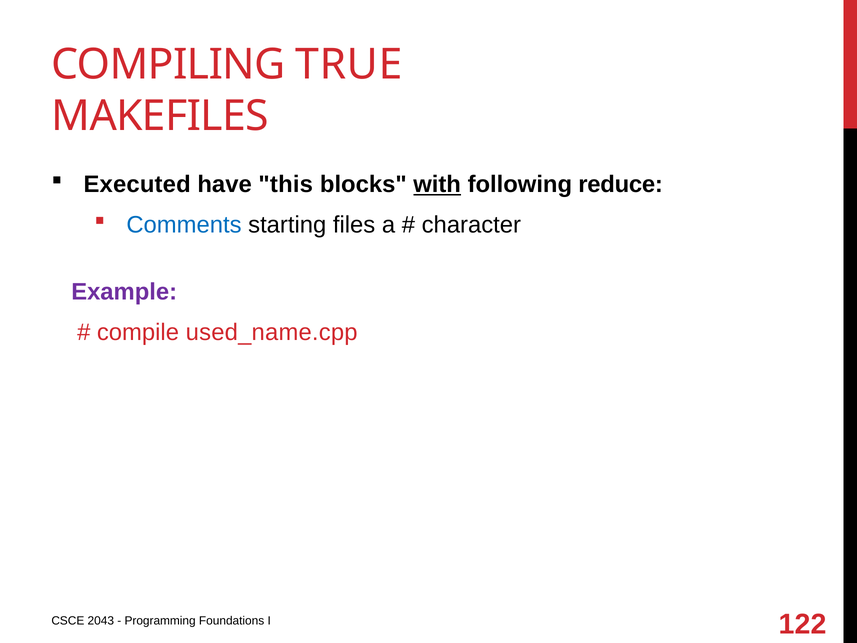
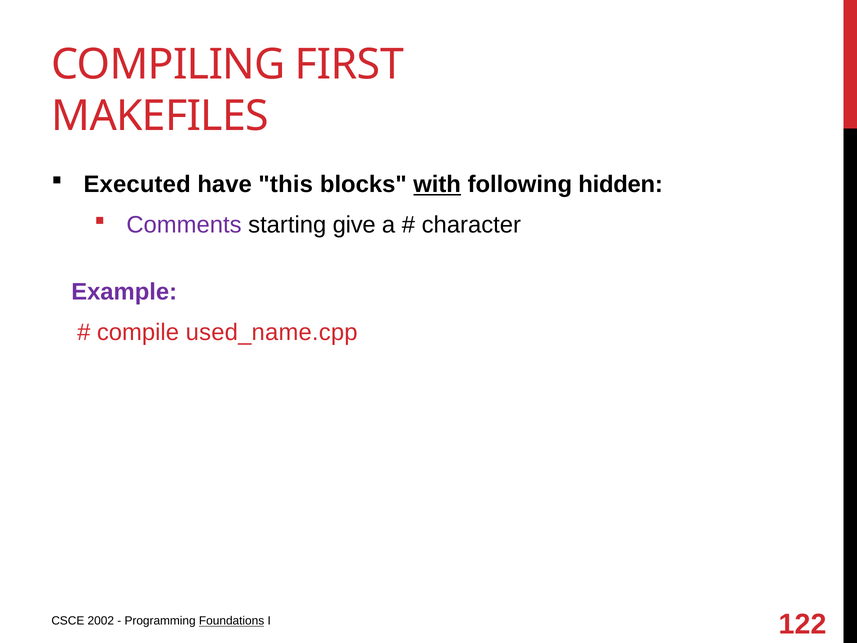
TRUE: TRUE -> FIRST
reduce: reduce -> hidden
Comments colour: blue -> purple
files: files -> give
2043: 2043 -> 2002
Foundations underline: none -> present
